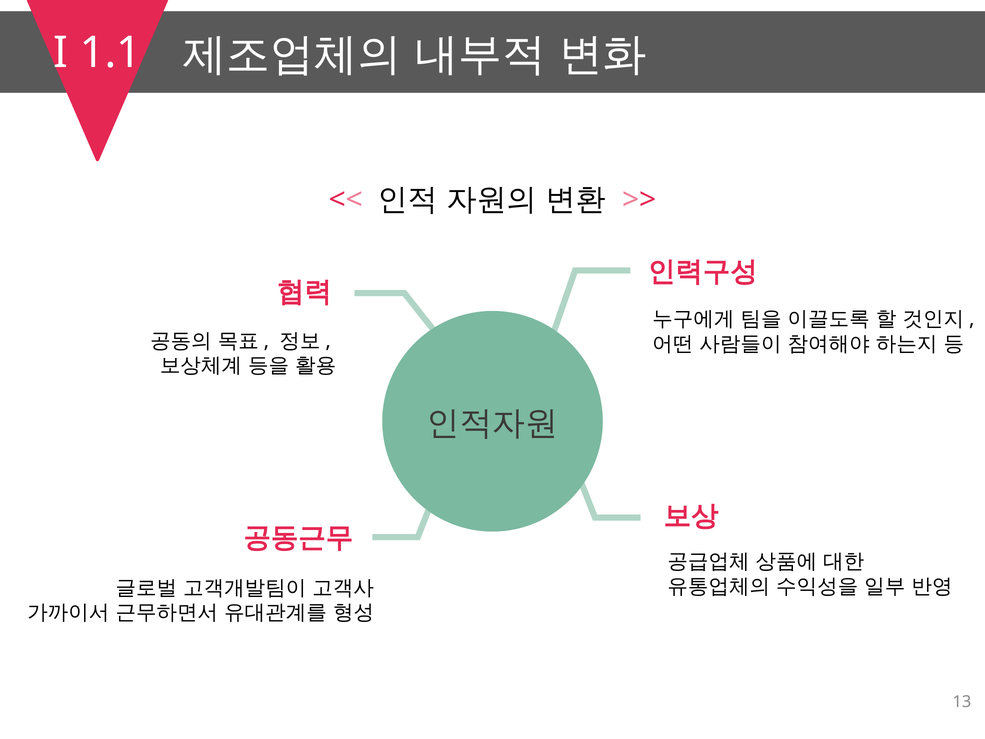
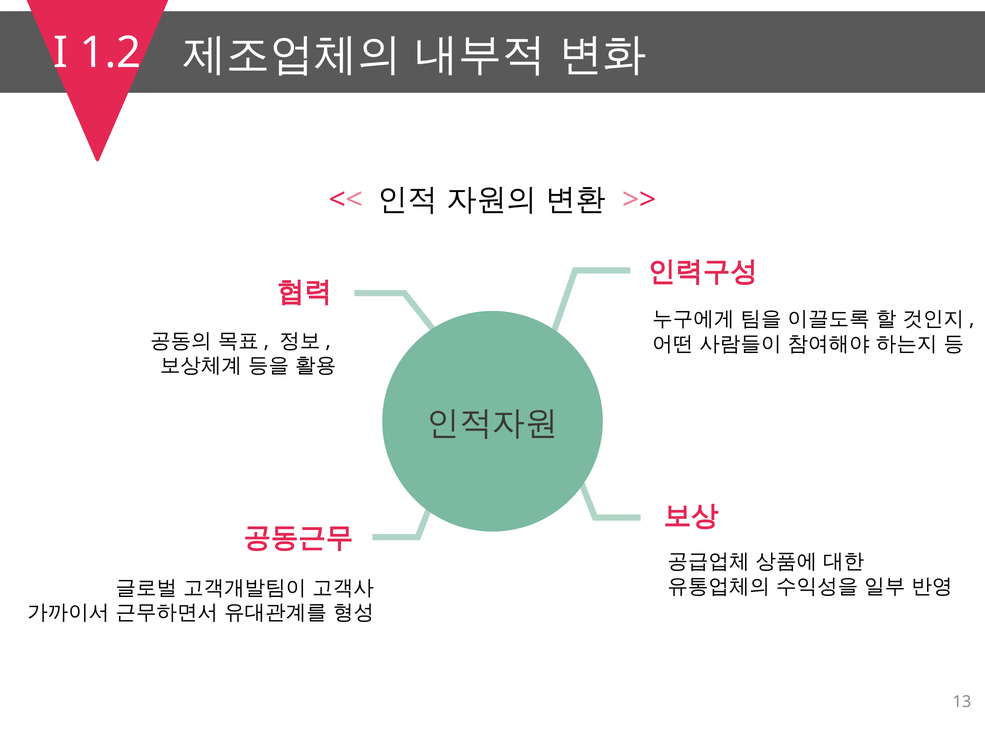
1.1: 1.1 -> 1.2
